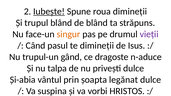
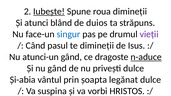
trupul: trupul -> atunci
de blând: blând -> duios
singur colour: orange -> blue
trupul-un: trupul-un -> atunci-un
n-aduce underline: none -> present
nu talpa: talpa -> gând
